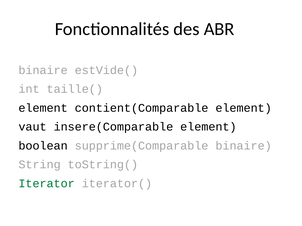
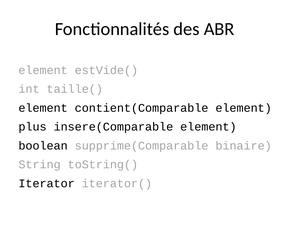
binaire at (43, 70): binaire -> element
vaut: vaut -> plus
Iterator colour: green -> black
